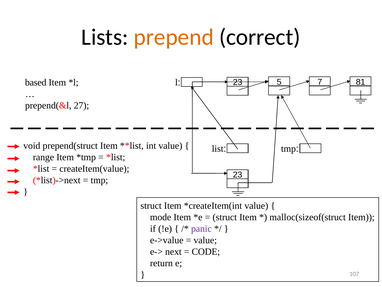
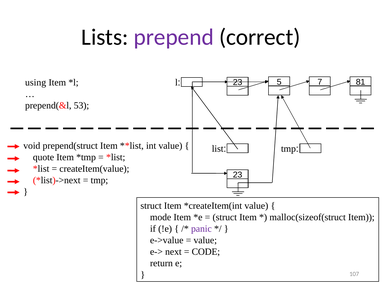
prepend colour: orange -> purple
based: based -> using
27: 27 -> 53
range: range -> quote
